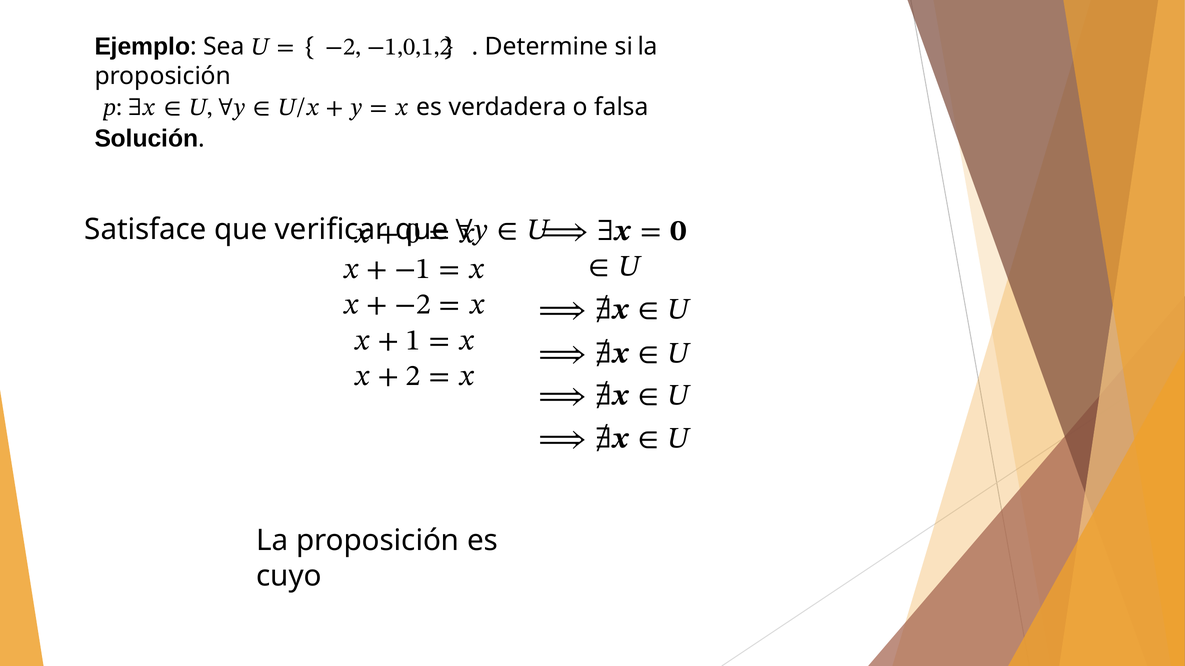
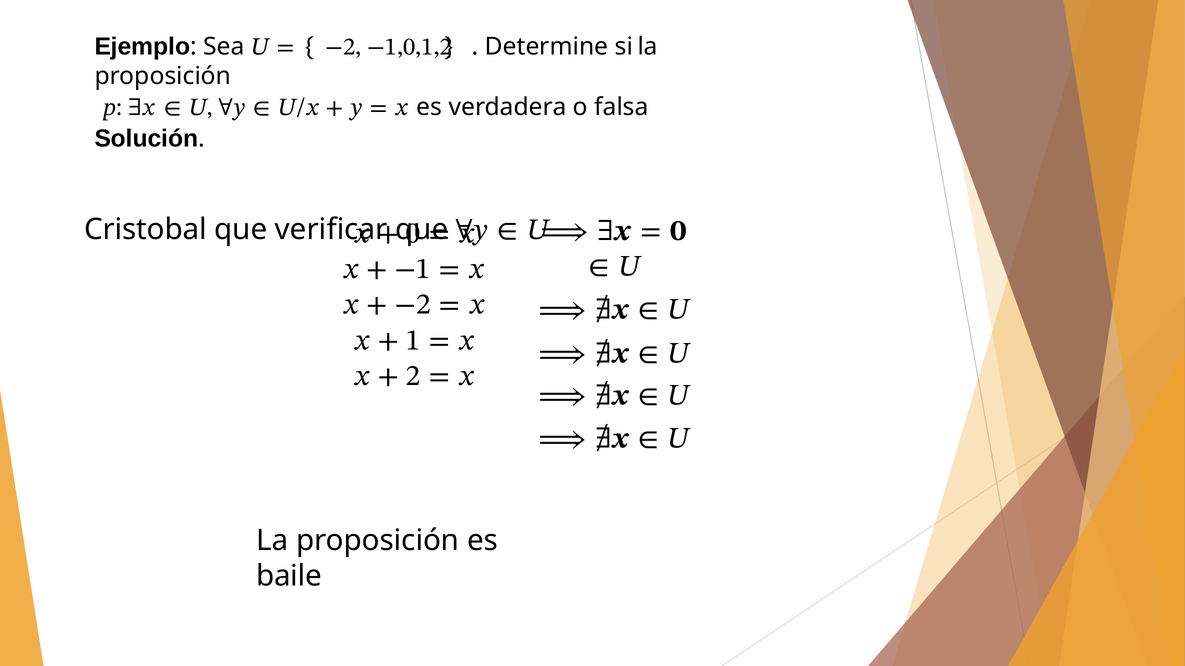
Satisface: Satisface -> Cristobal
cuyo: cuyo -> baile
